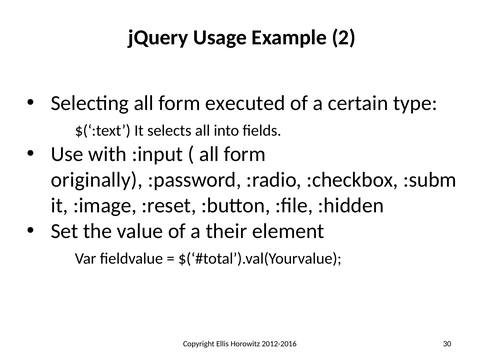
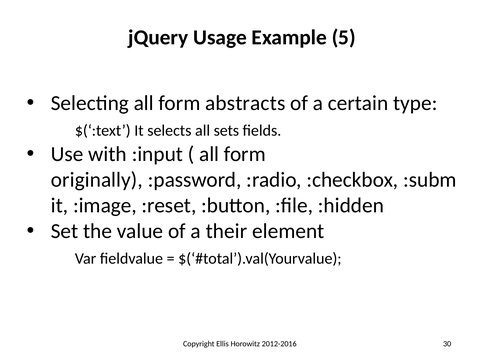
2: 2 -> 5
executed: executed -> abstracts
into: into -> sets
